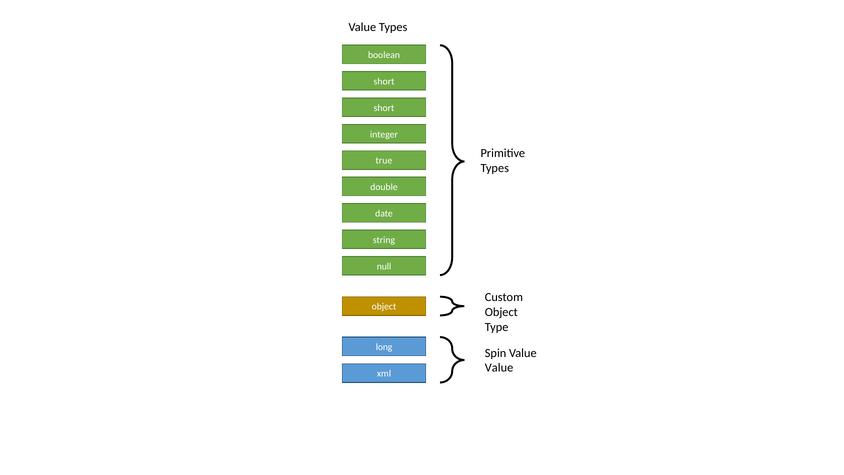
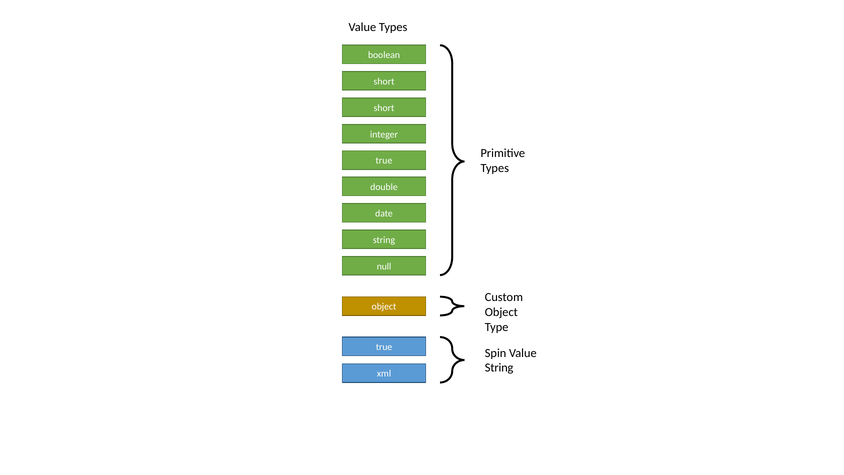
long at (384, 347): long -> true
Value at (499, 368): Value -> String
